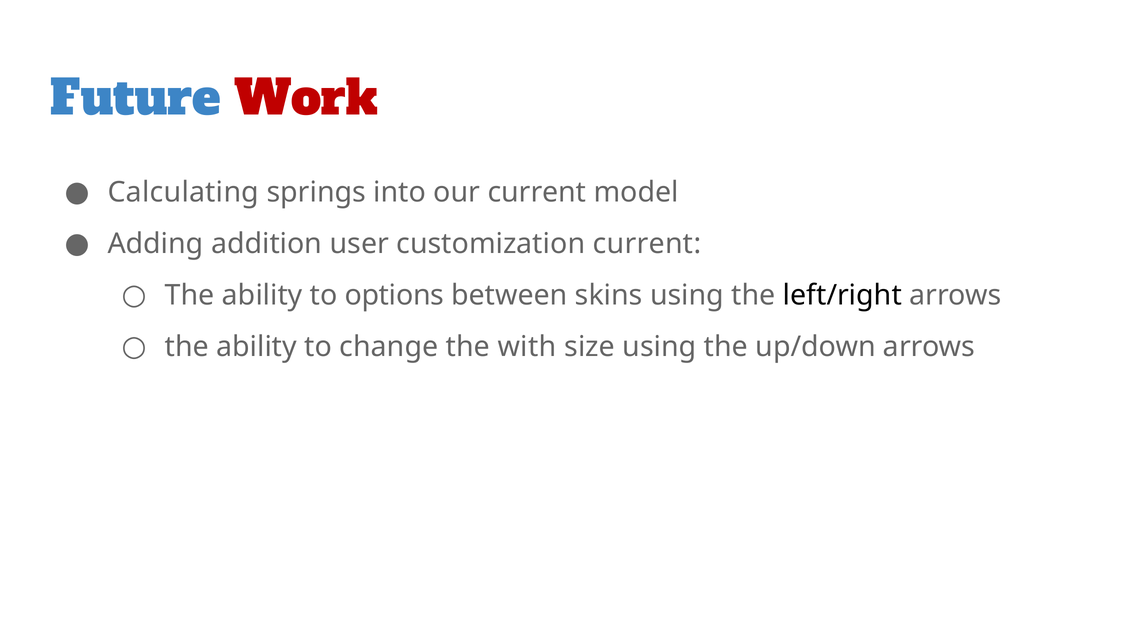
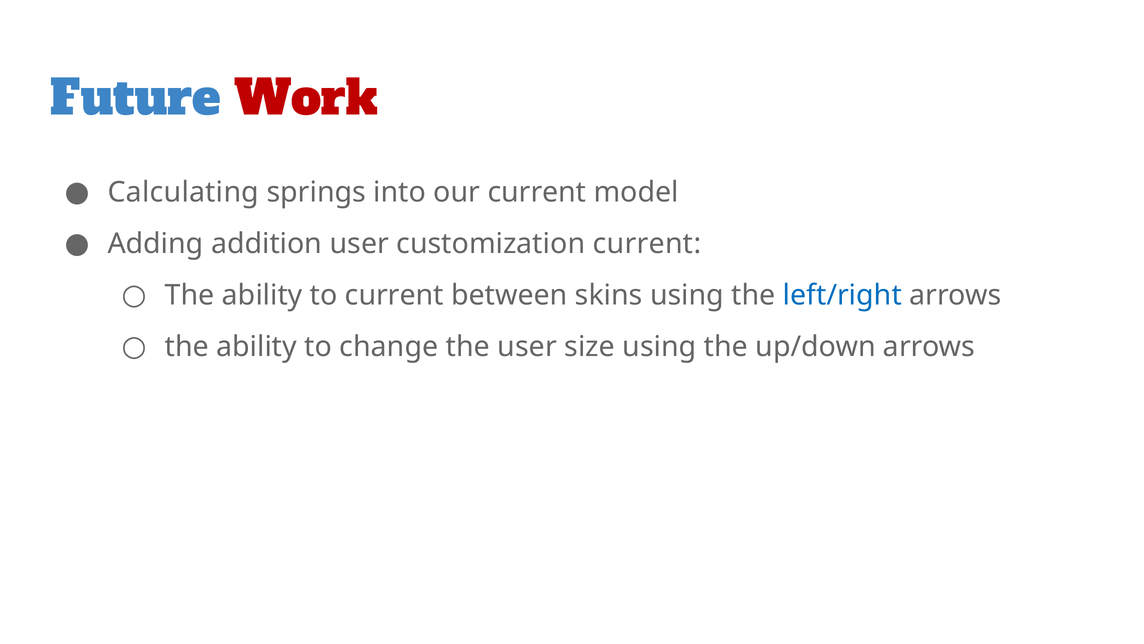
to options: options -> current
left/right colour: black -> blue
the with: with -> user
